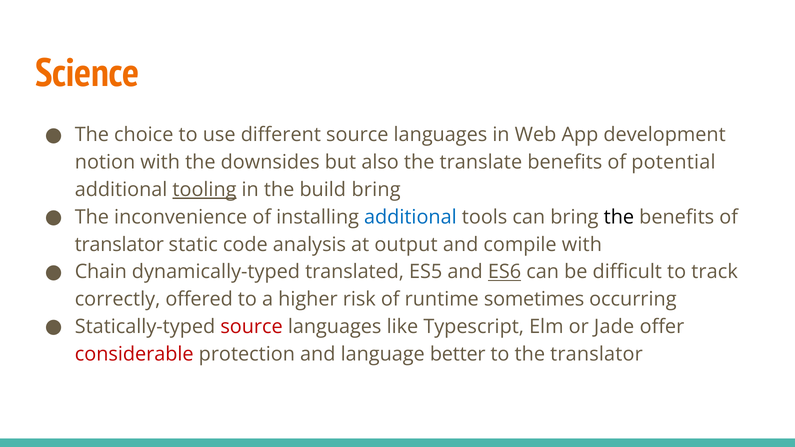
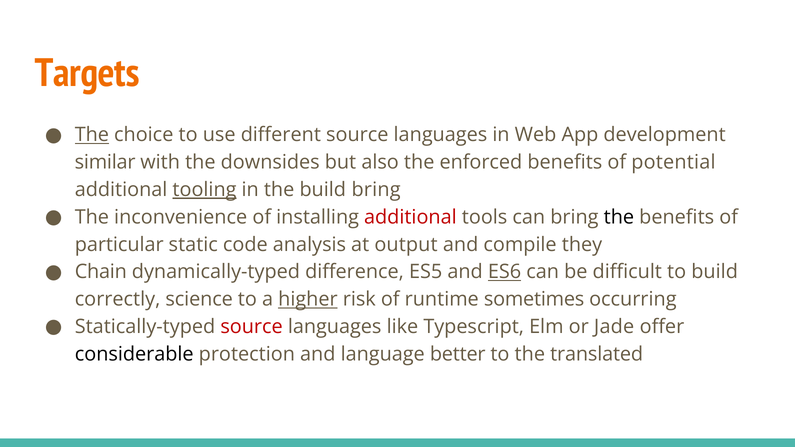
Science: Science -> Targets
The at (92, 135) underline: none -> present
notion: notion -> similar
translate: translate -> enforced
additional at (410, 217) colour: blue -> red
translator at (119, 245): translator -> particular
compile with: with -> they
translated: translated -> difference
to track: track -> build
offered: offered -> science
higher underline: none -> present
considerable colour: red -> black
the translator: translator -> translated
